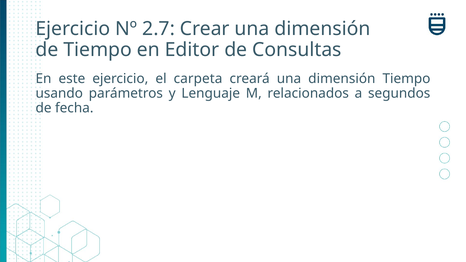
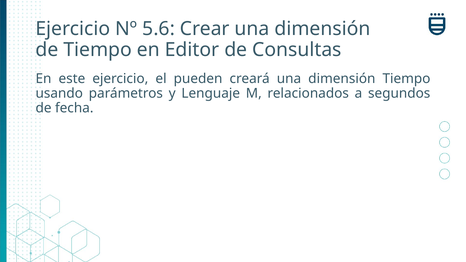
2.7: 2.7 -> 5.6
carpeta: carpeta -> pueden
